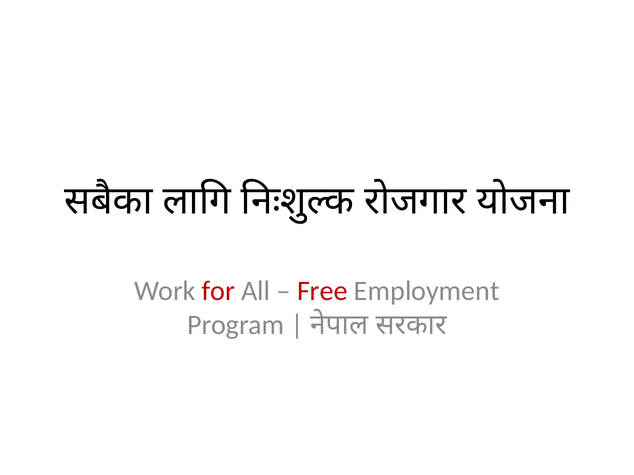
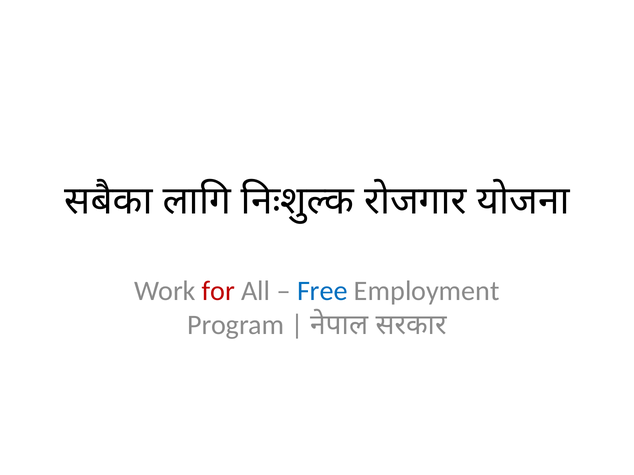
Free colour: red -> blue
